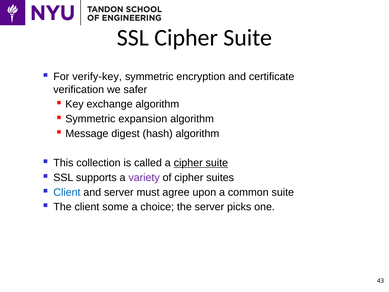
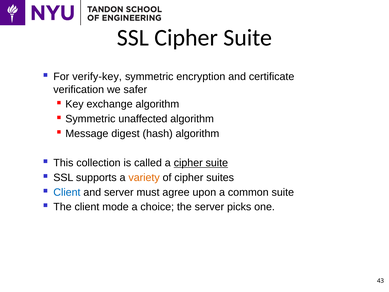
expansion: expansion -> unaffected
variety colour: purple -> orange
some: some -> mode
